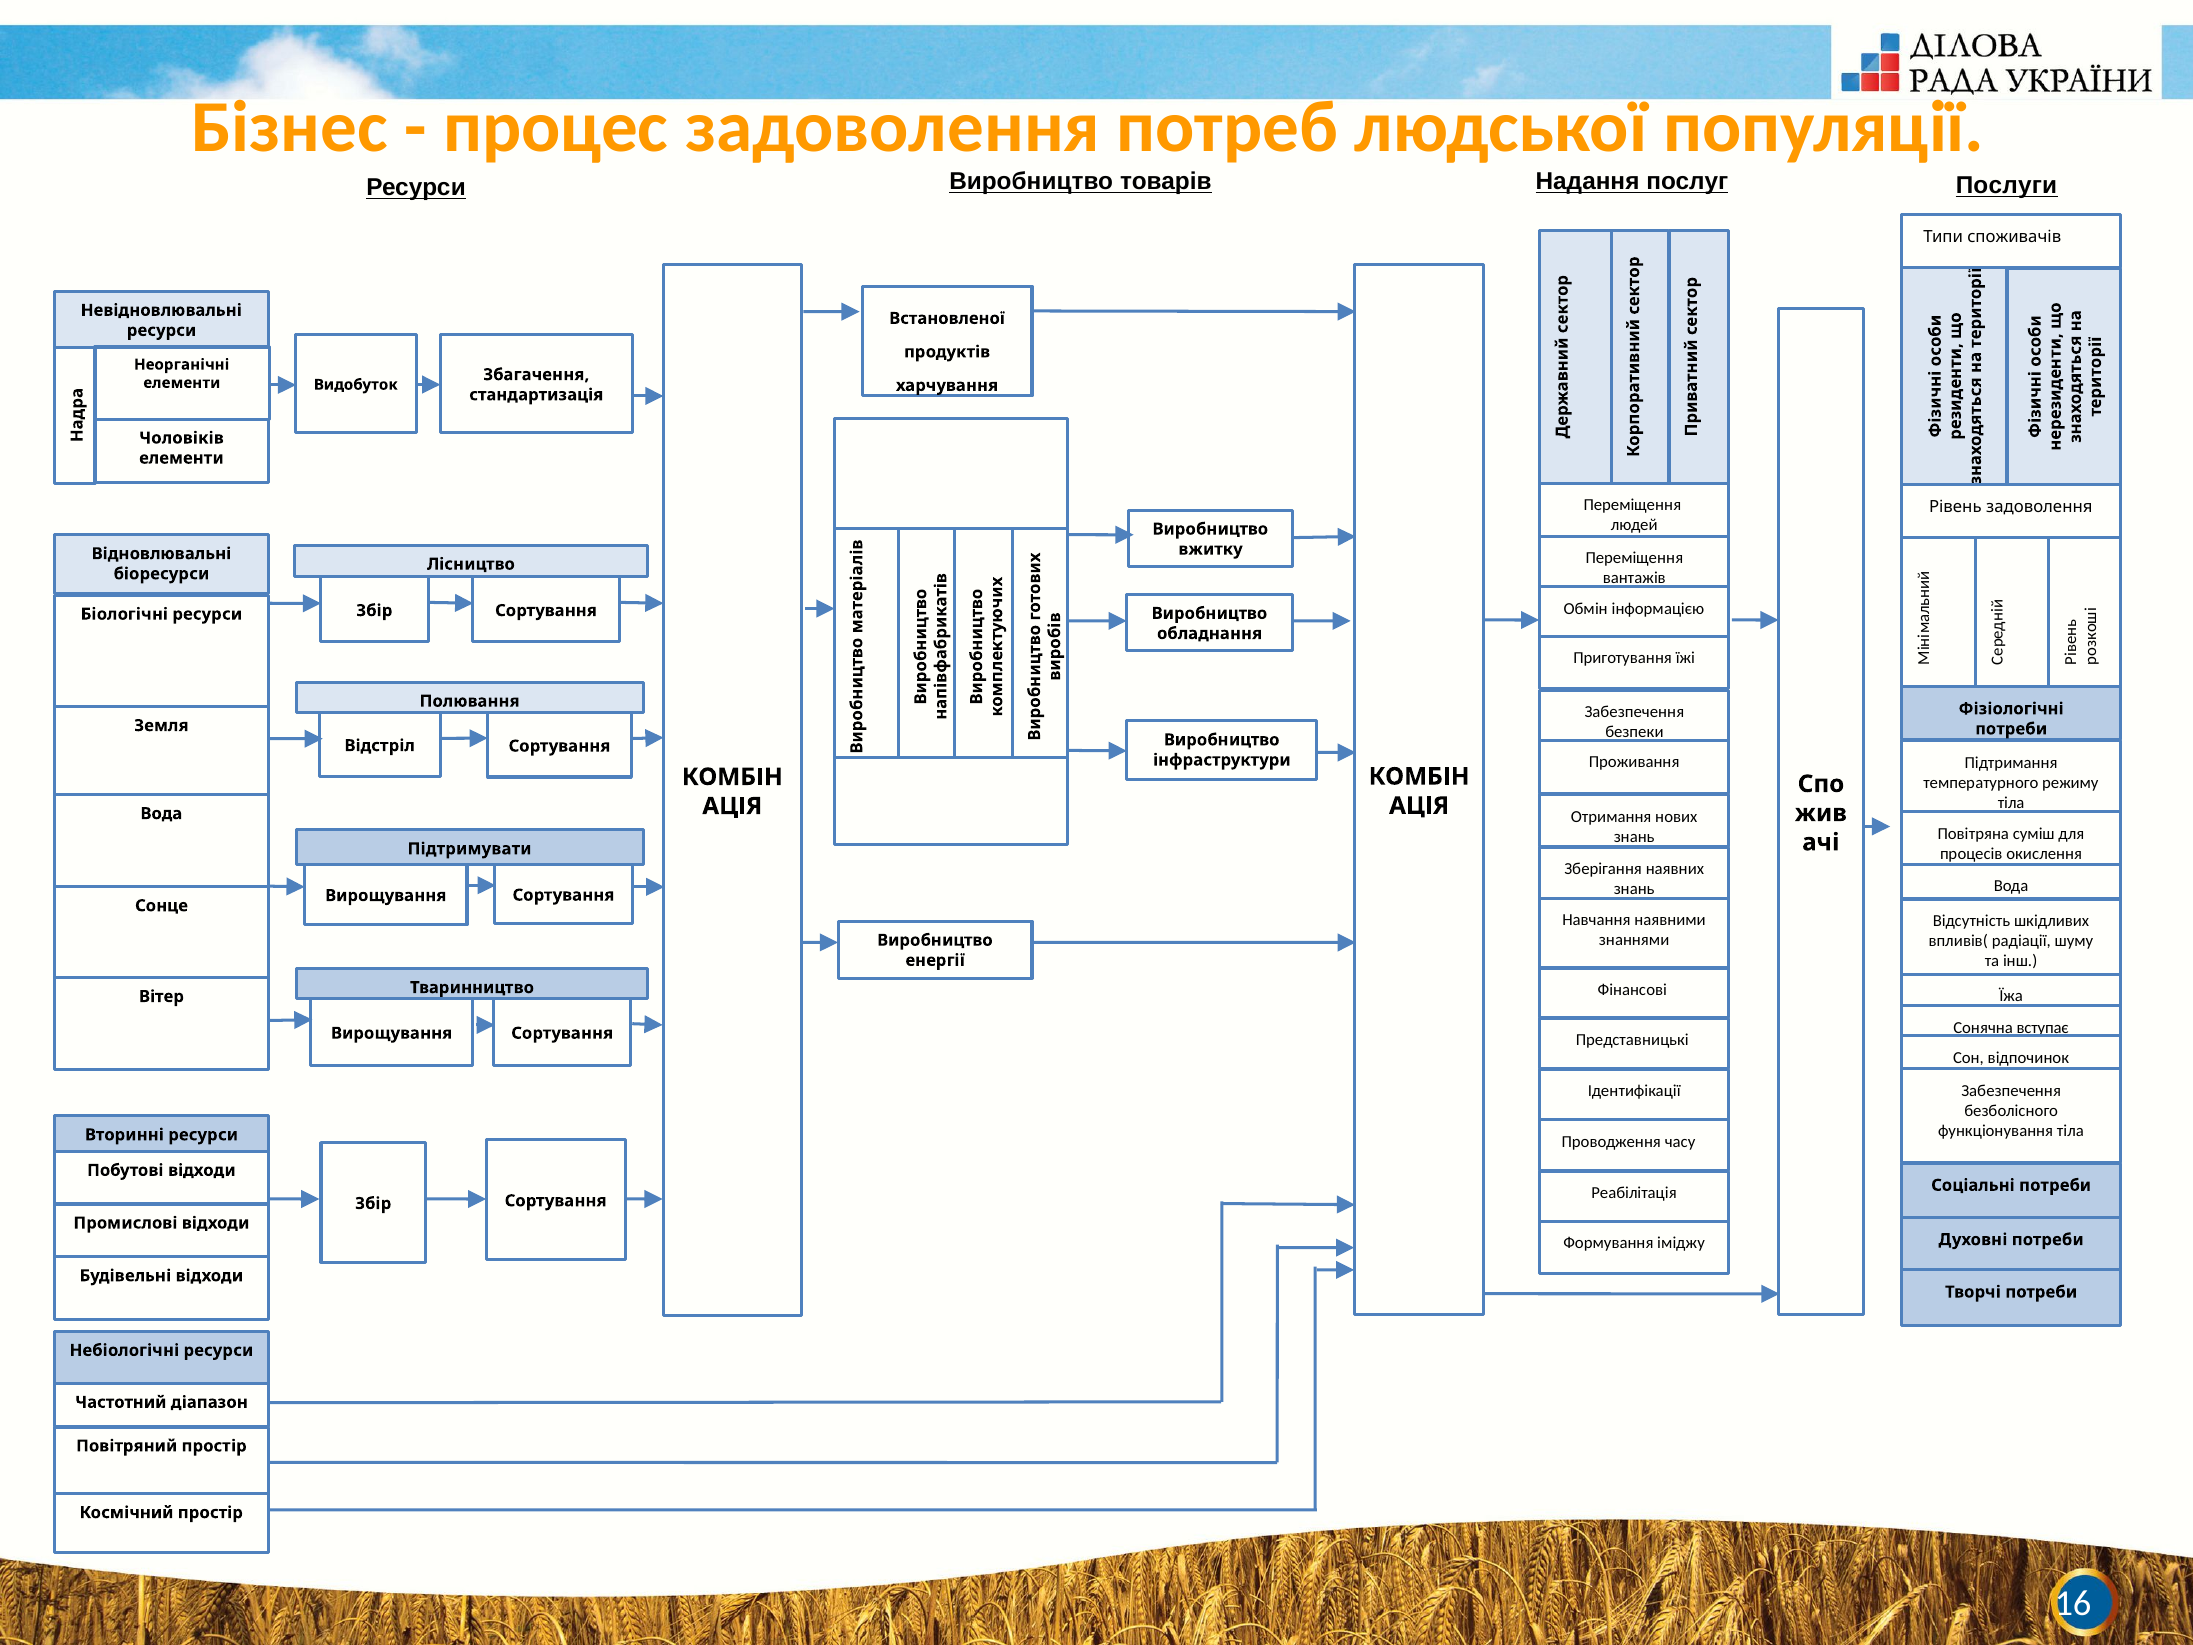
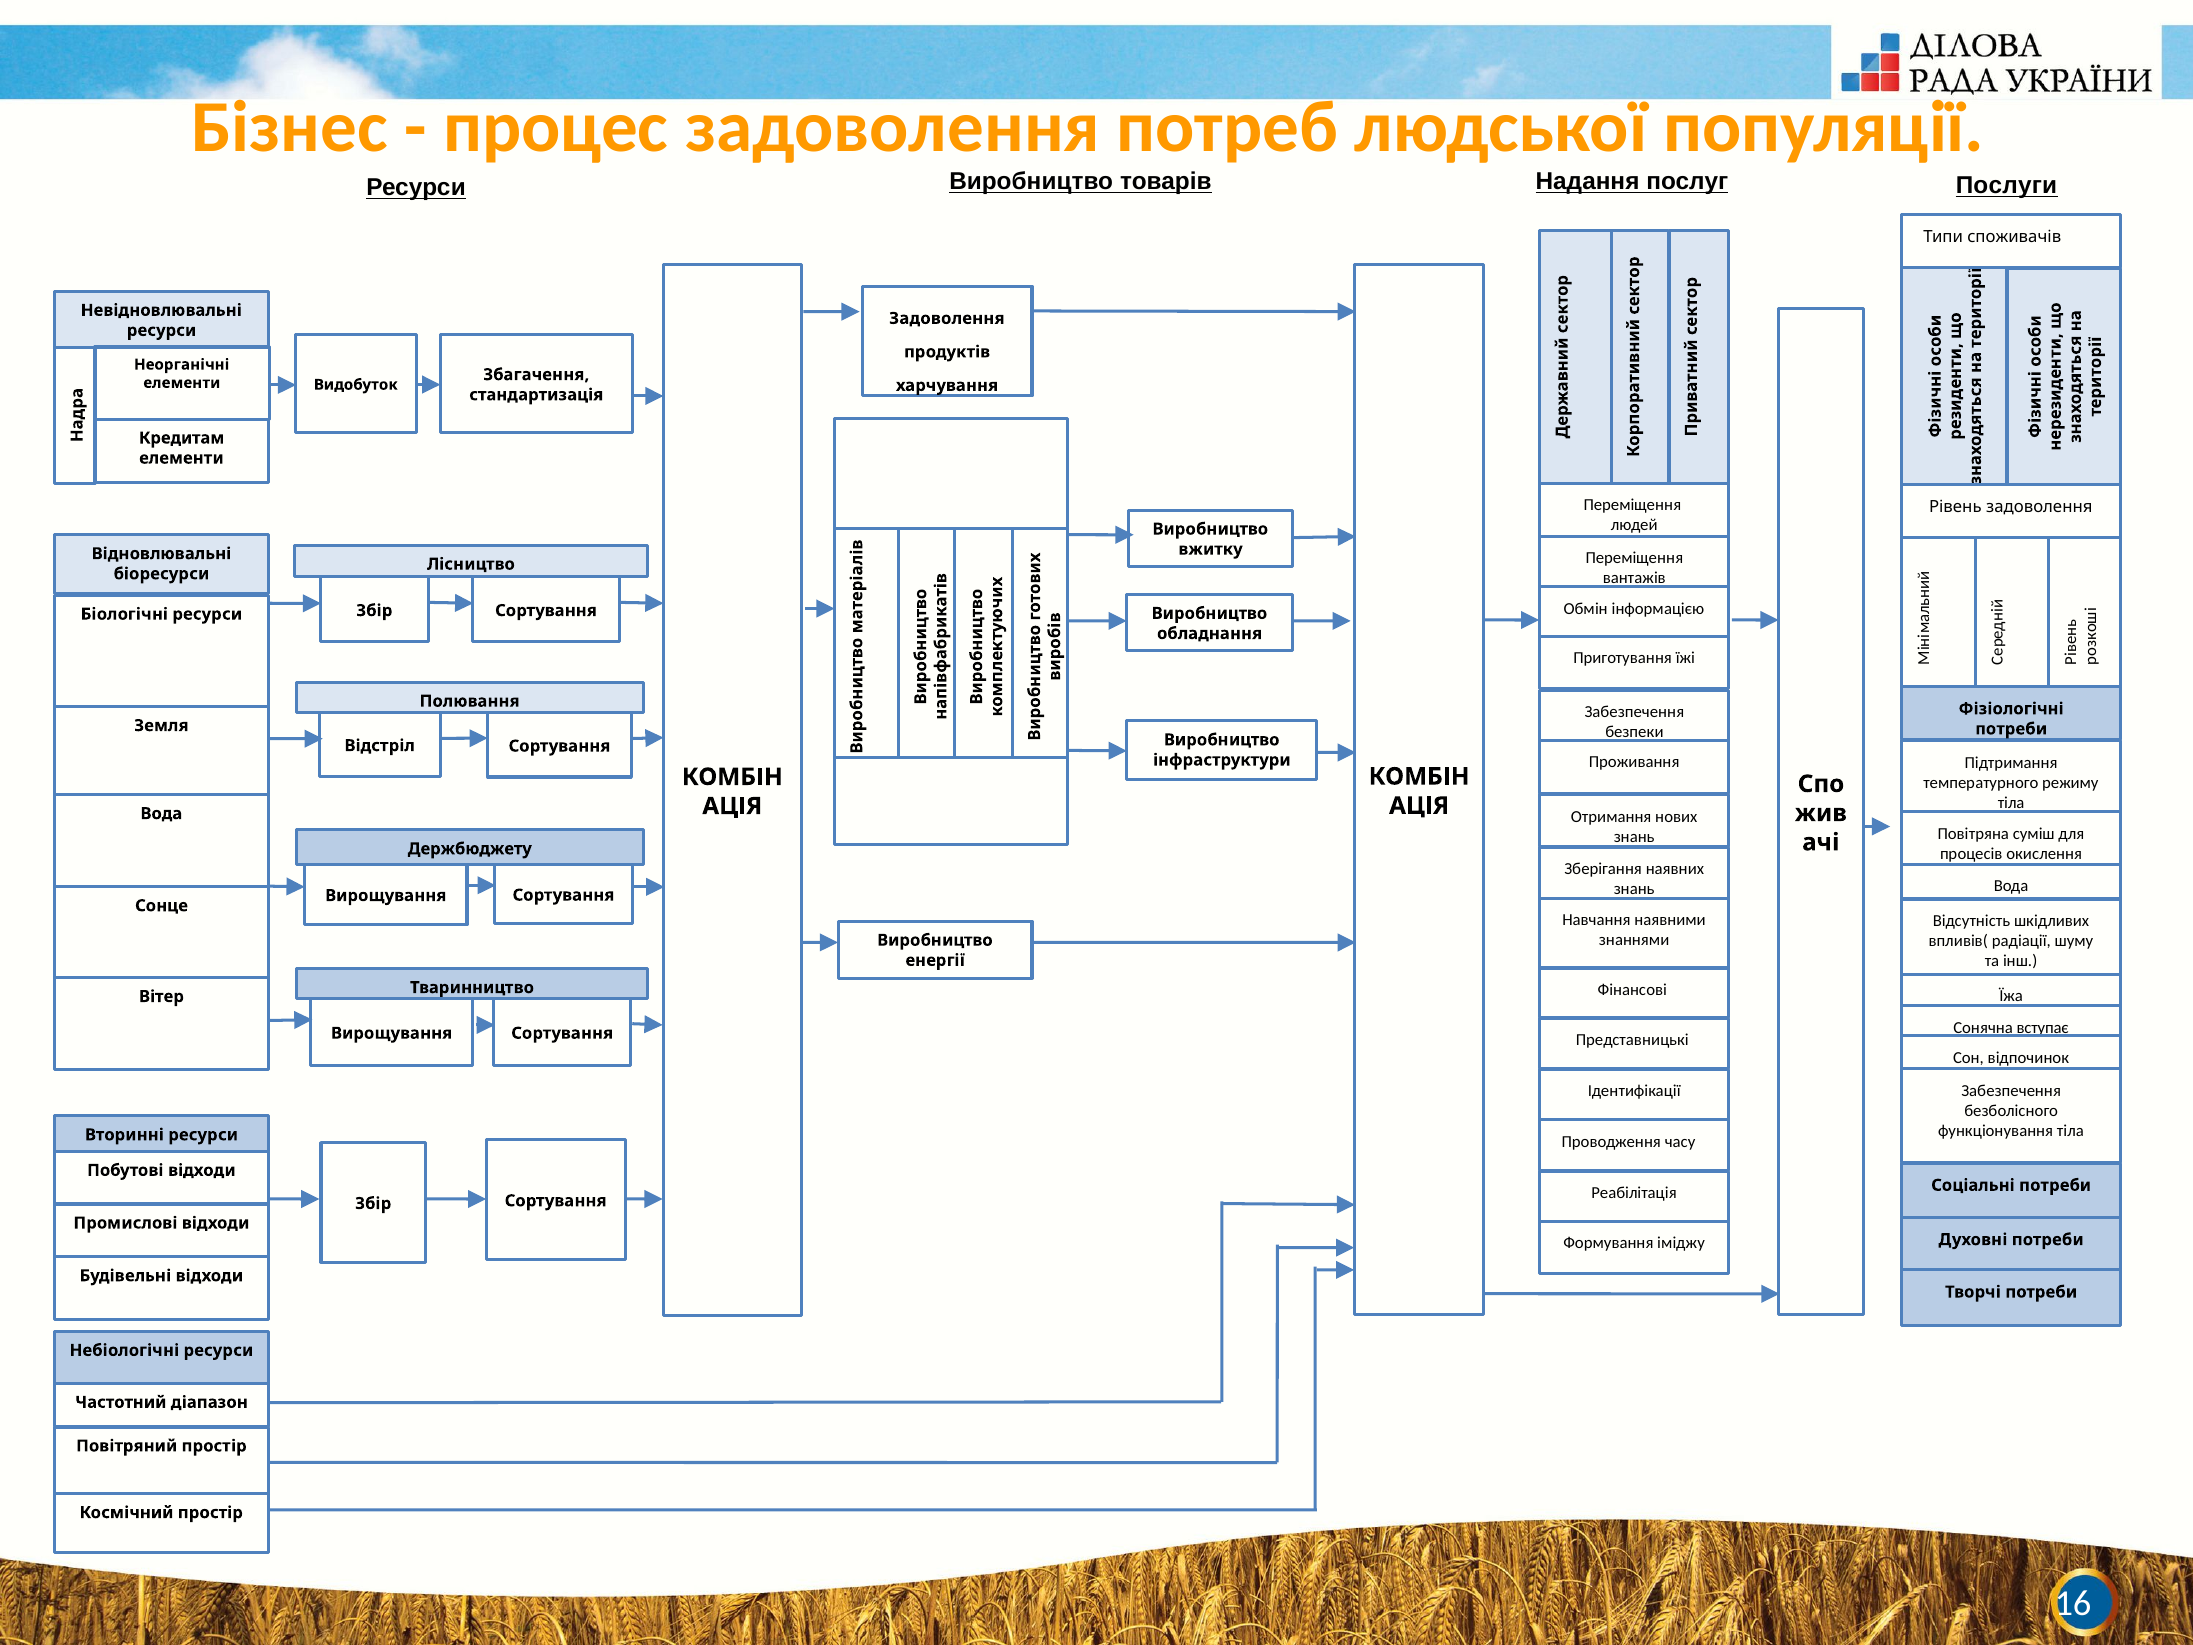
Встановленої at (947, 318): Встановленої -> Задоволення
Чоловіків: Чоловіків -> Кредитам
Підтримувати: Підтримувати -> Держбюджету
